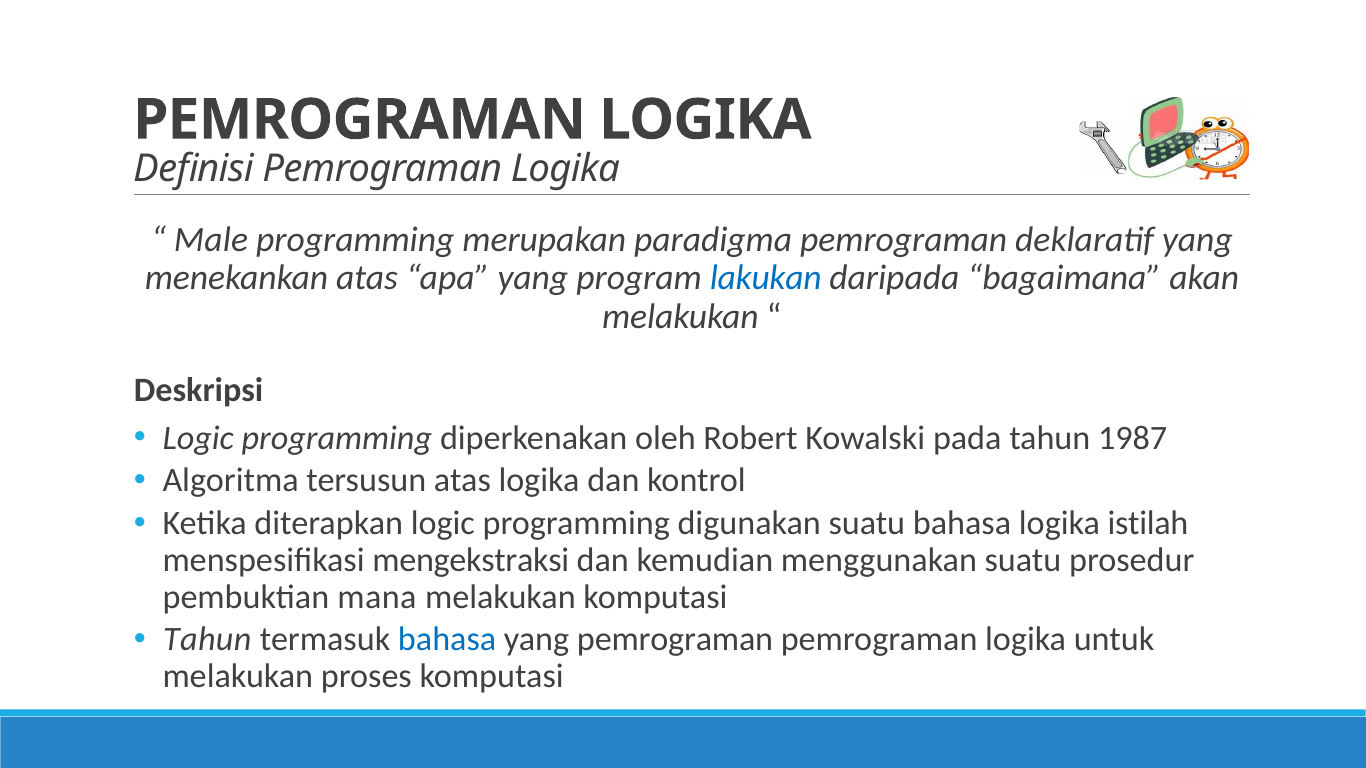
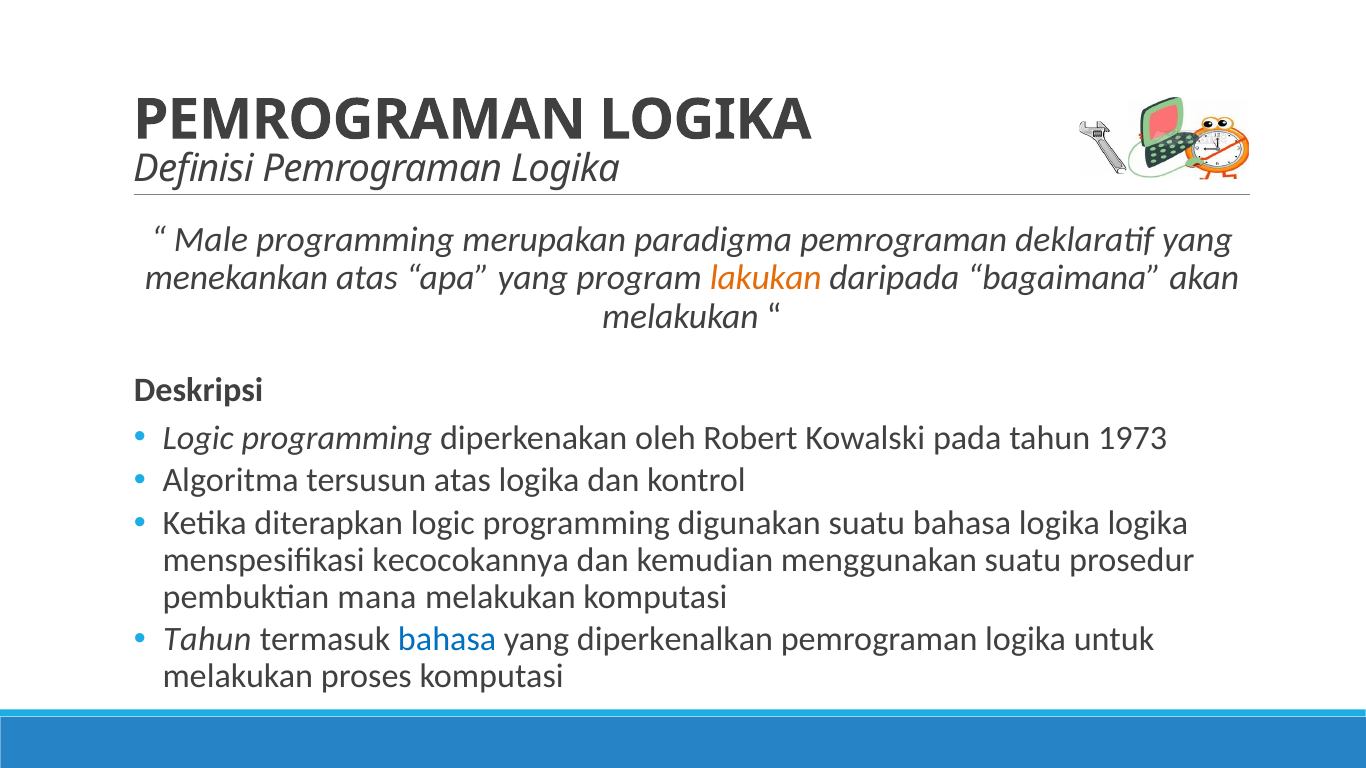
lakukan colour: blue -> orange
1987: 1987 -> 1973
logika istilah: istilah -> logika
mengekstraksi: mengekstraksi -> kecocokannya
yang pemrograman: pemrograman -> diperkenalkan
